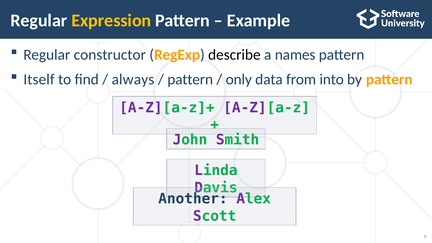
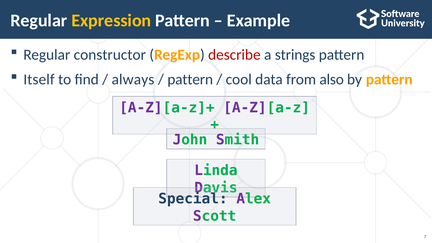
describe colour: black -> red
names: names -> strings
only: only -> cool
into: into -> also
Another: Another -> Special
